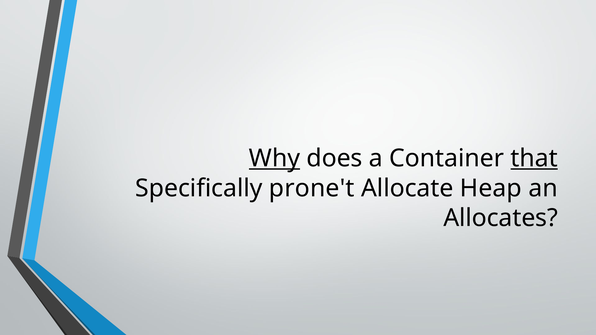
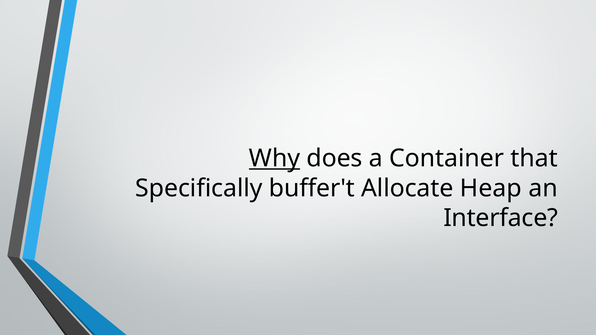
that underline: present -> none
prone't: prone't -> buffer't
Allocates: Allocates -> Interface
